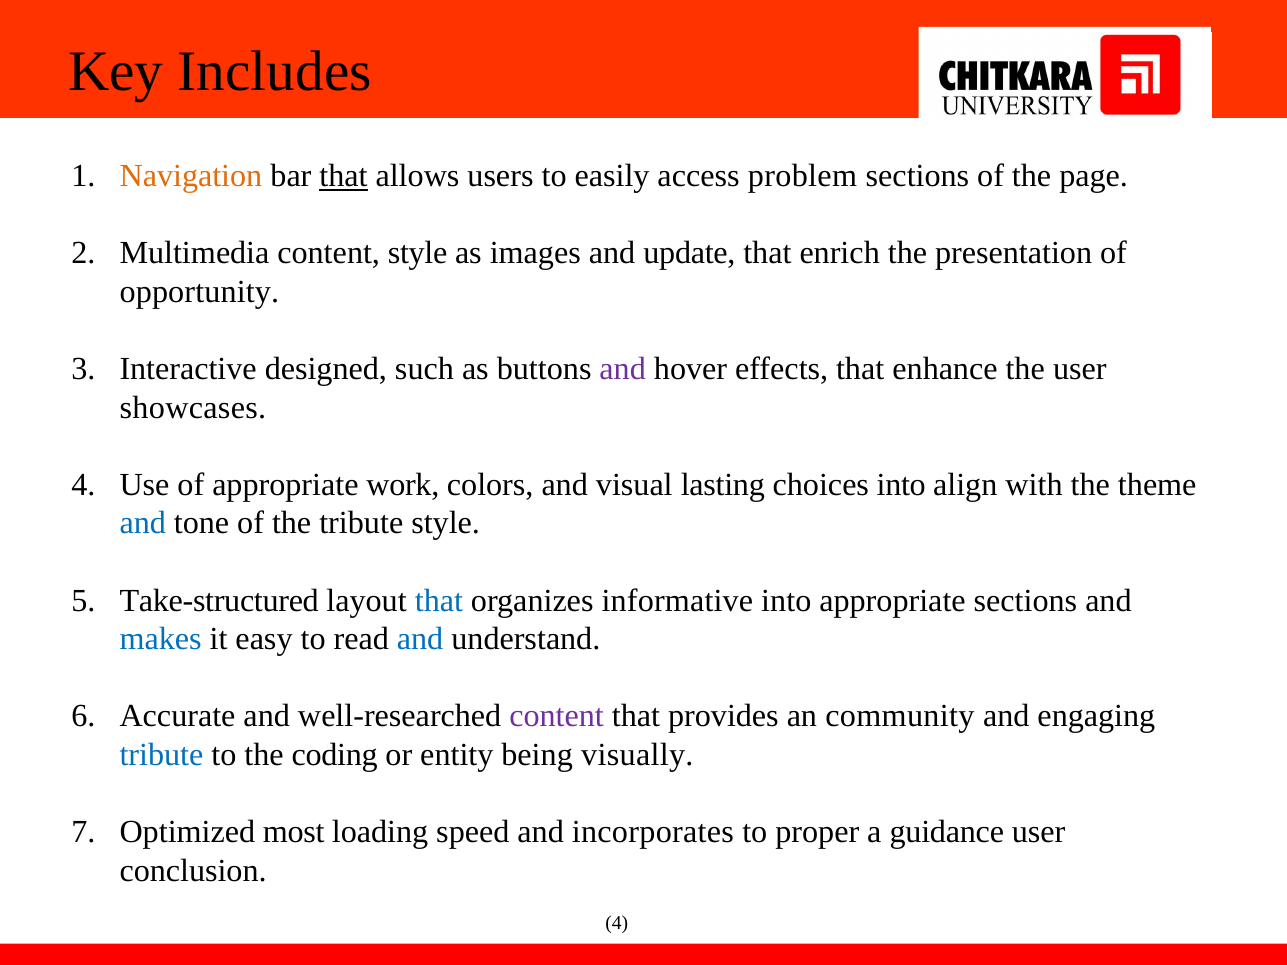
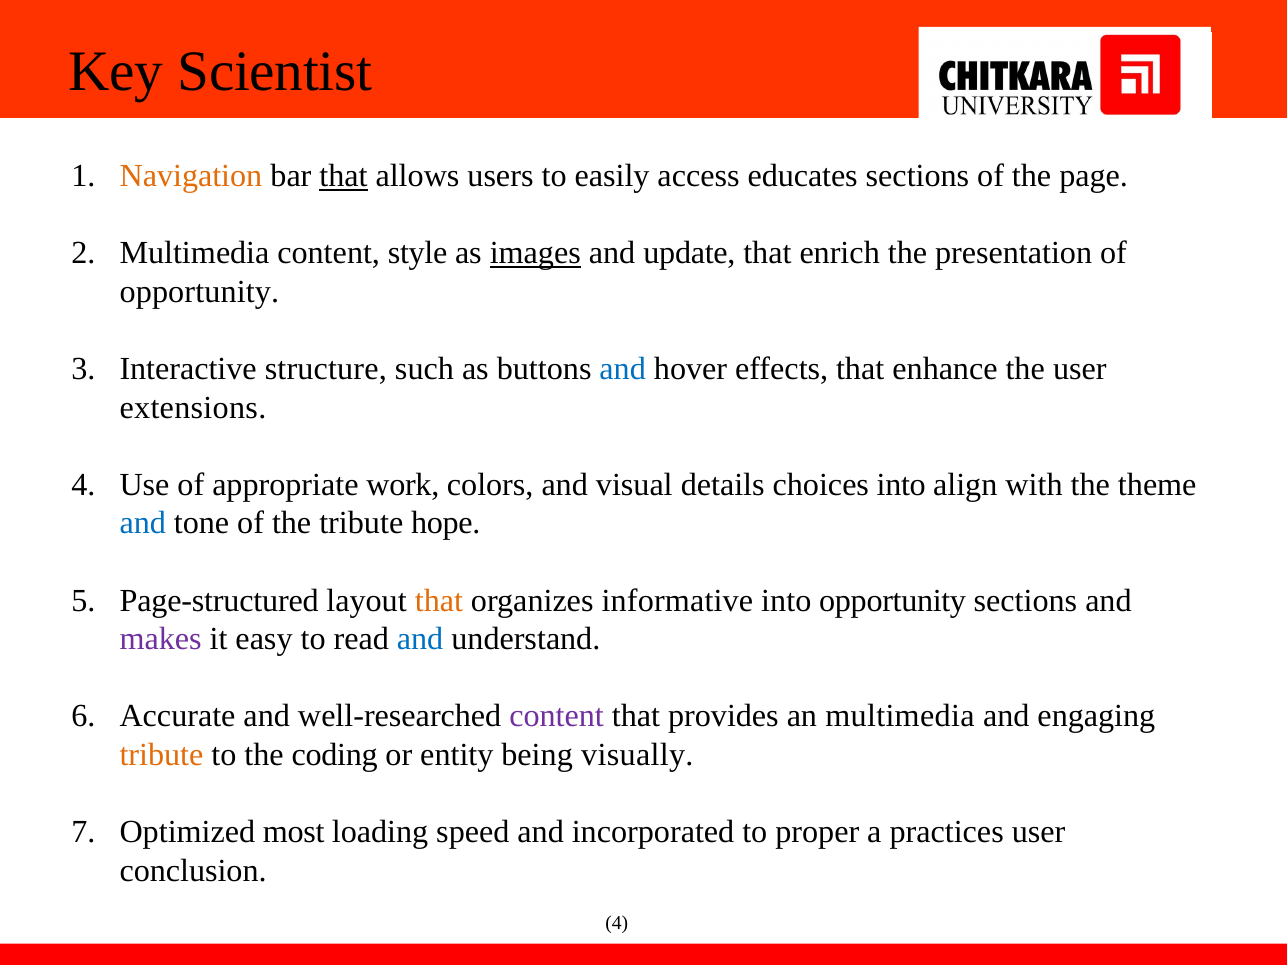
Includes: Includes -> Scientist
problem: problem -> educates
images underline: none -> present
designed: designed -> structure
and at (623, 369) colour: purple -> blue
showcases: showcases -> extensions
lasting: lasting -> details
tribute style: style -> hope
Take-structured: Take-structured -> Page-structured
that at (439, 601) colour: blue -> orange
into appropriate: appropriate -> opportunity
makes colour: blue -> purple
an community: community -> multimedia
tribute at (161, 755) colour: blue -> orange
incorporates: incorporates -> incorporated
guidance: guidance -> practices
